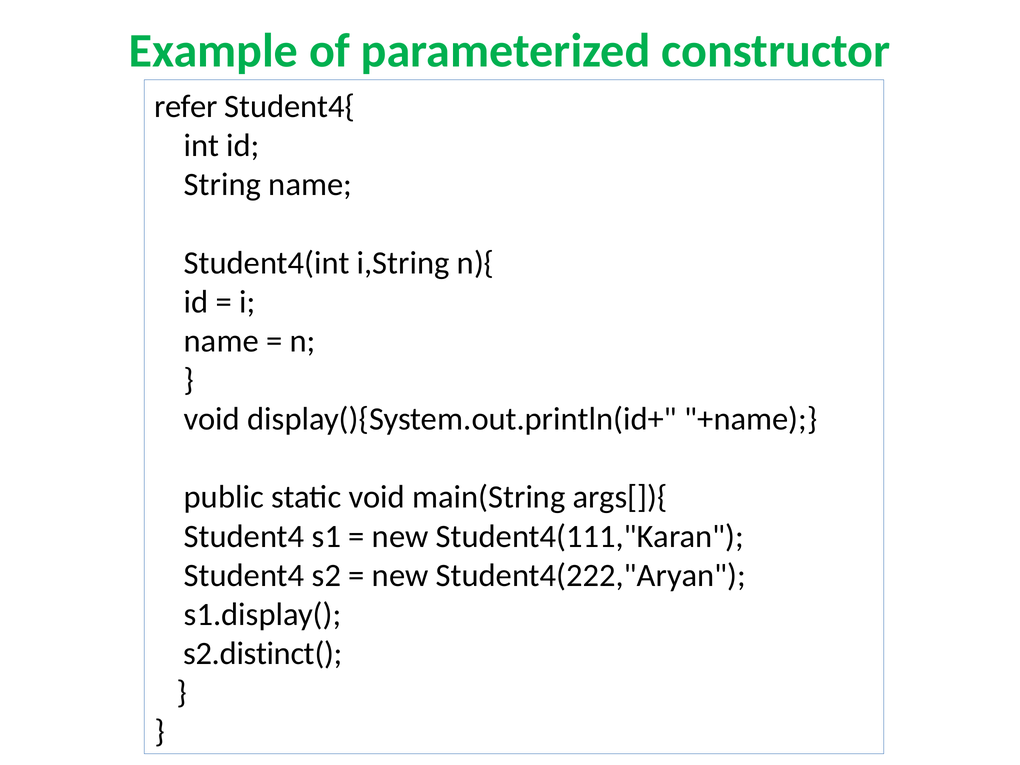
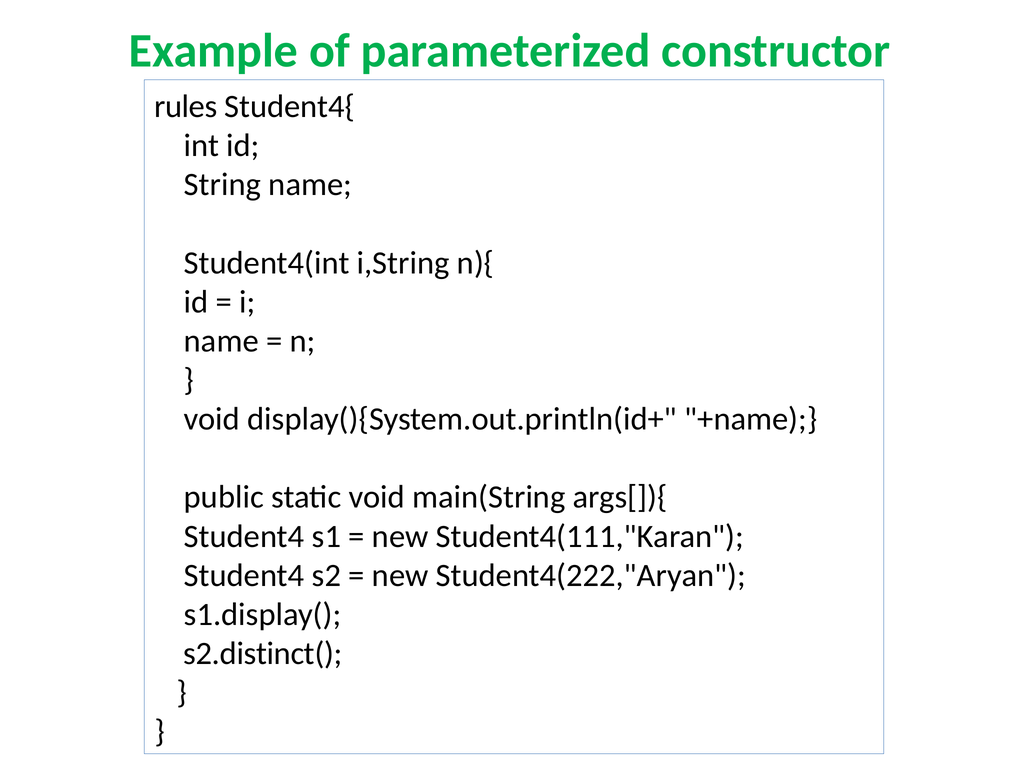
refer: refer -> rules
